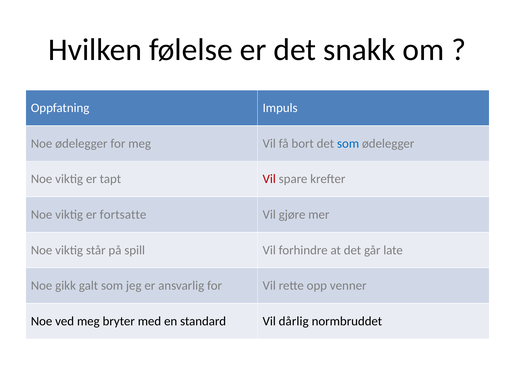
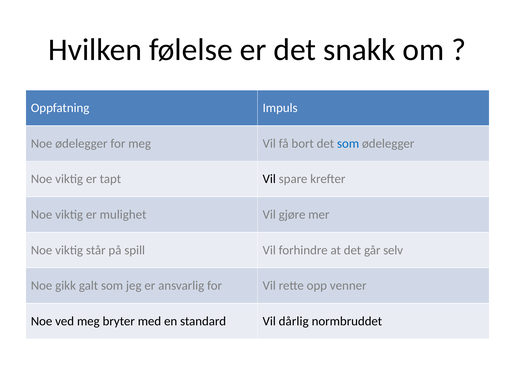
Vil at (269, 179) colour: red -> black
fortsatte: fortsatte -> mulighet
late: late -> selv
